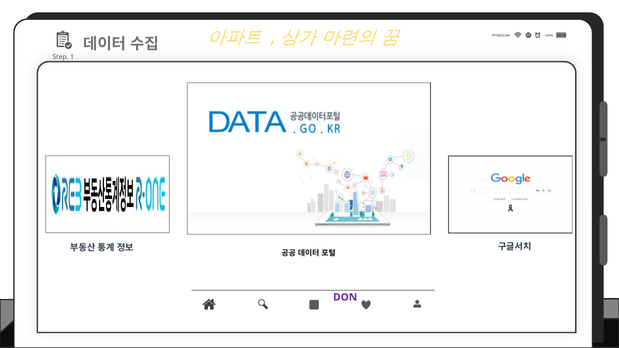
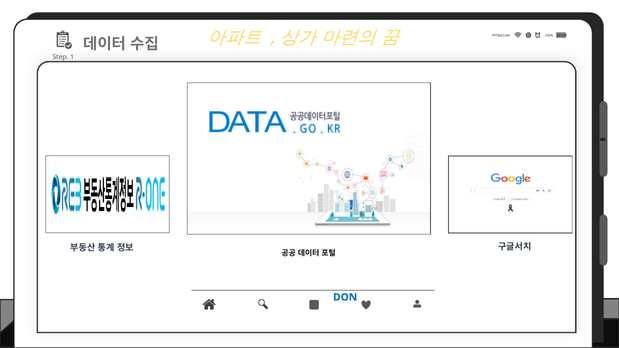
DON colour: purple -> blue
